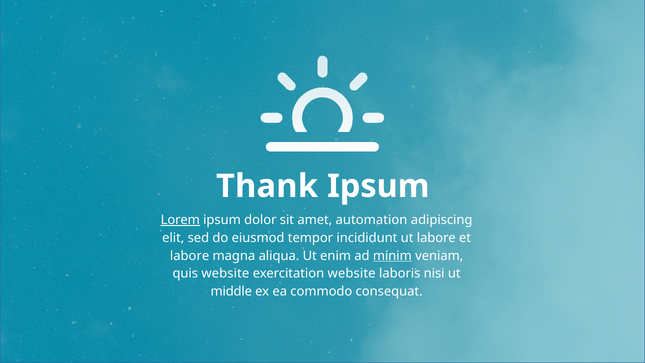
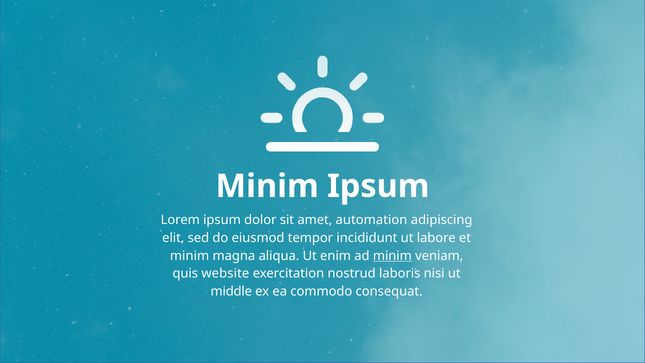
Thank at (267, 186): Thank -> Minim
Lorem underline: present -> none
labore at (190, 256): labore -> minim
exercitation website: website -> nostrud
